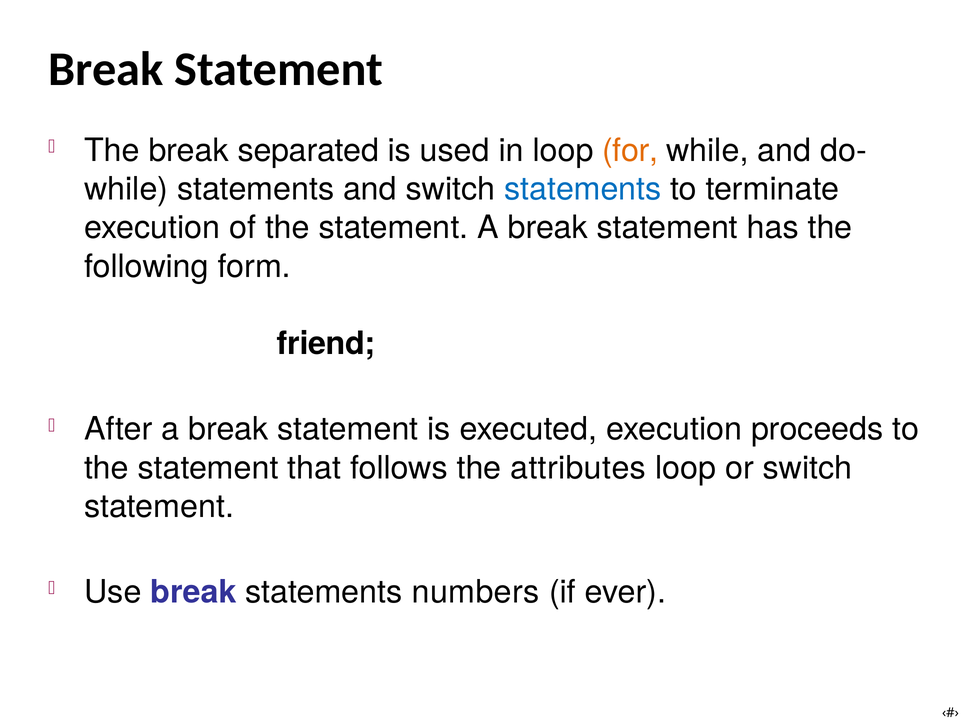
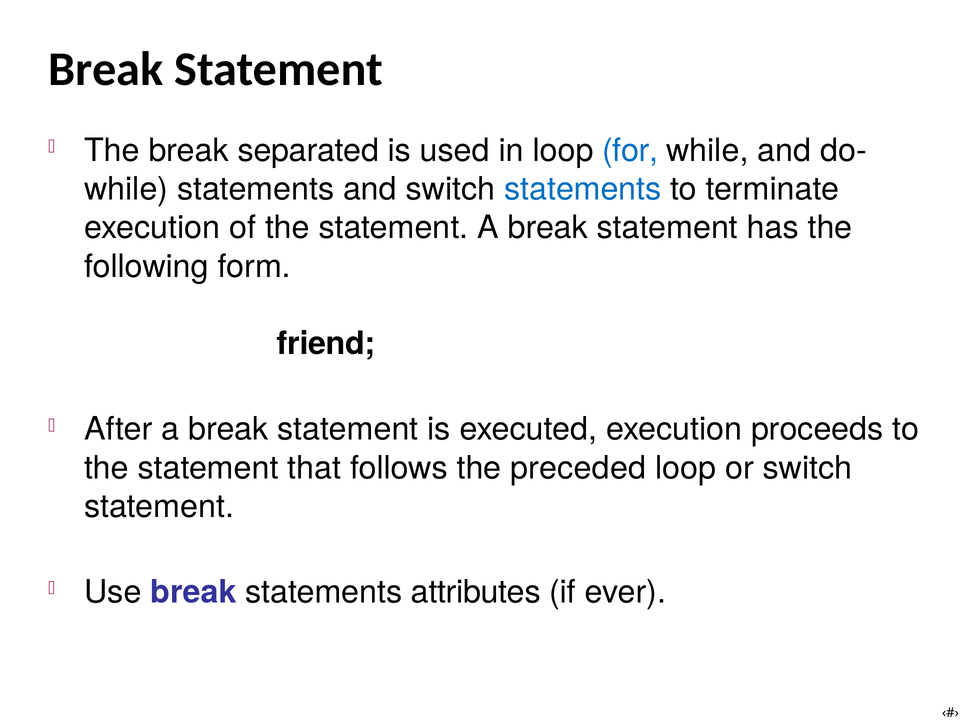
for colour: orange -> blue
attributes: attributes -> preceded
numbers: numbers -> attributes
